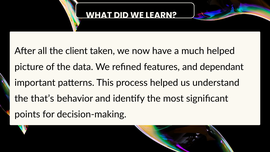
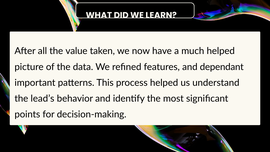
client: client -> value
that’s: that’s -> lead’s
